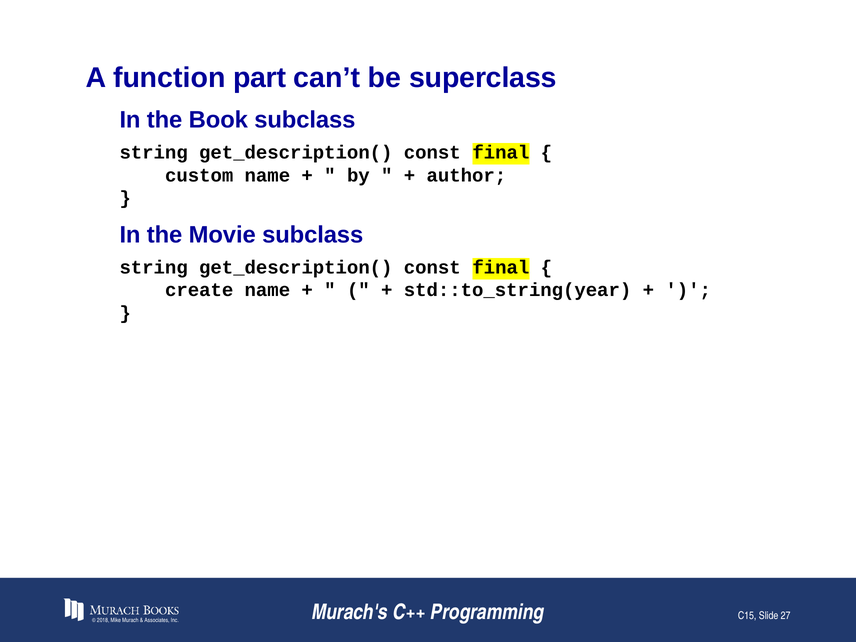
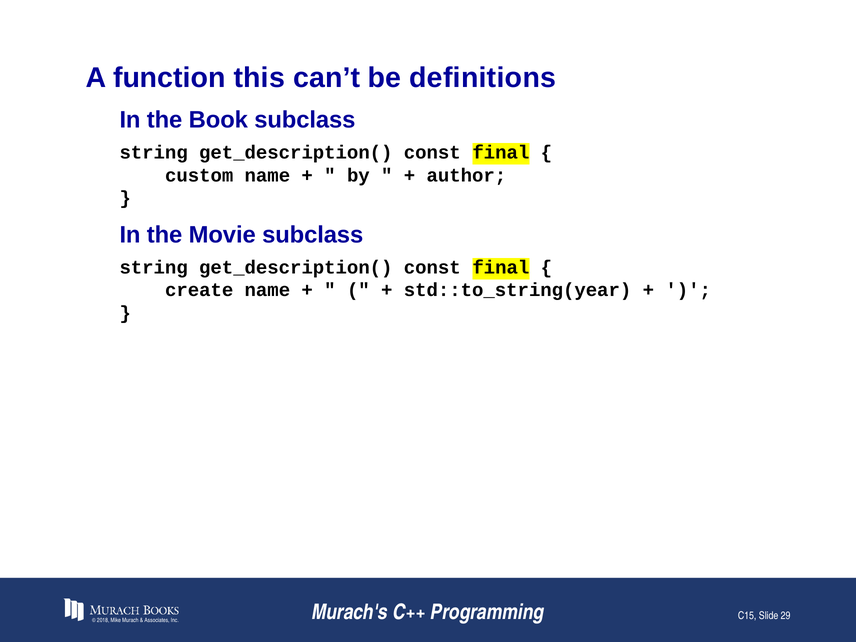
part: part -> this
superclass: superclass -> definitions
27: 27 -> 29
